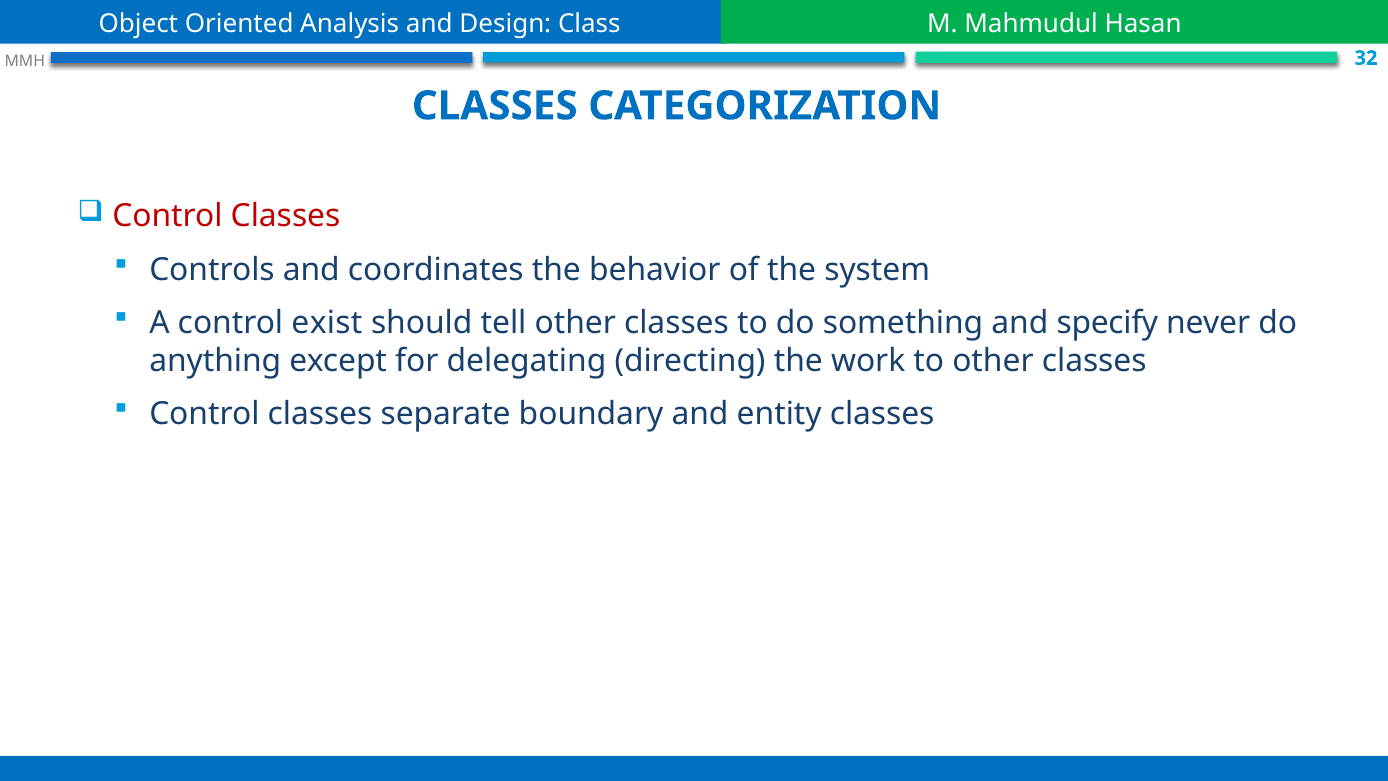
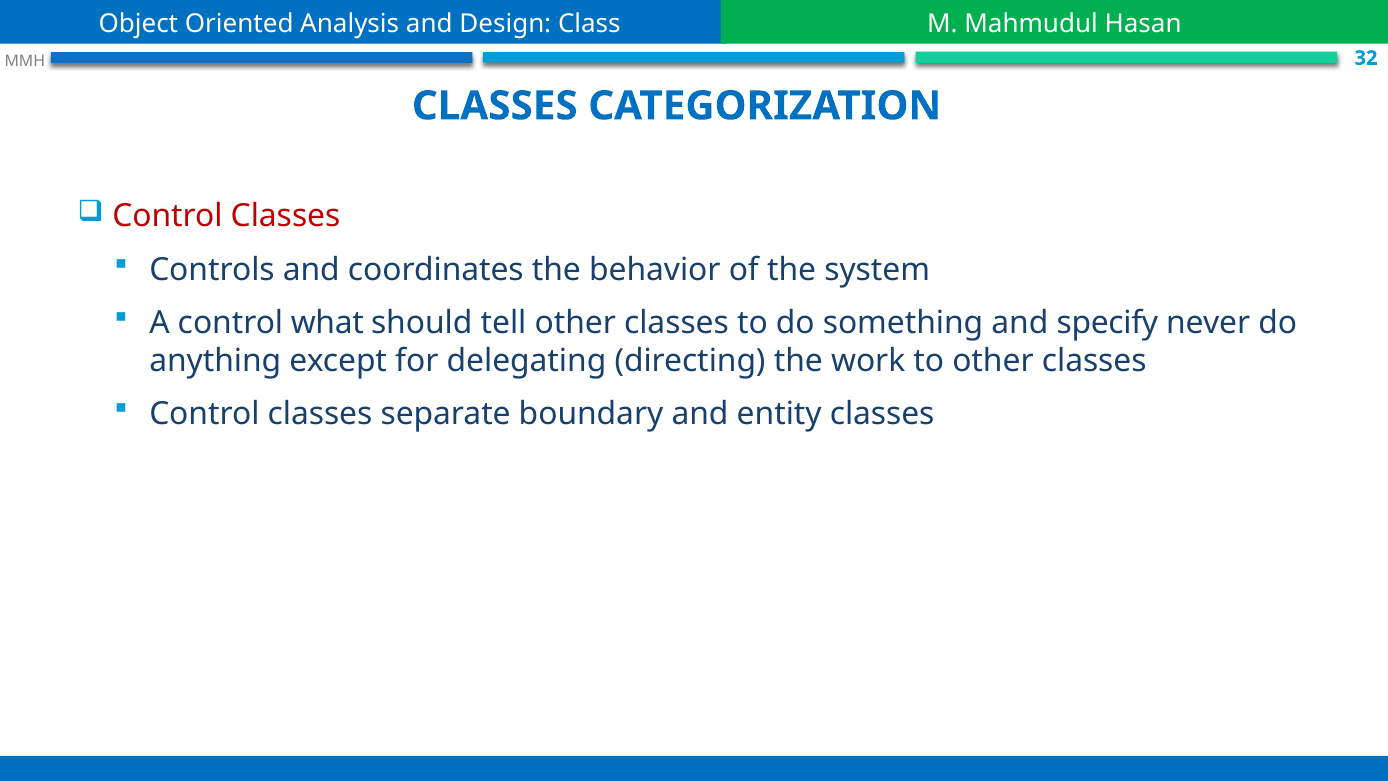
exist: exist -> what
